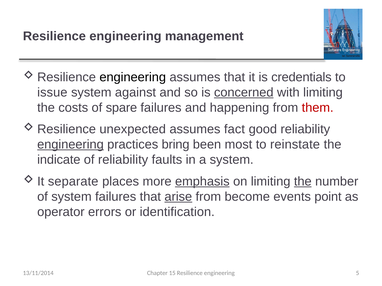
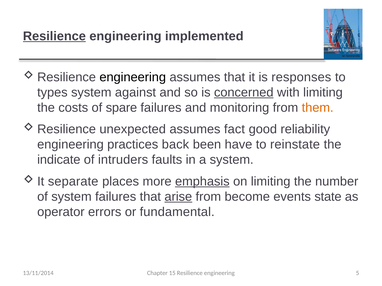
Resilience at (54, 36) underline: none -> present
management: management -> implemented
credentials: credentials -> responses
issue: issue -> types
happening: happening -> monitoring
them colour: red -> orange
engineering at (70, 145) underline: present -> none
bring: bring -> back
most: most -> have
of reliability: reliability -> intruders
the at (303, 182) underline: present -> none
point: point -> state
identification: identification -> fundamental
